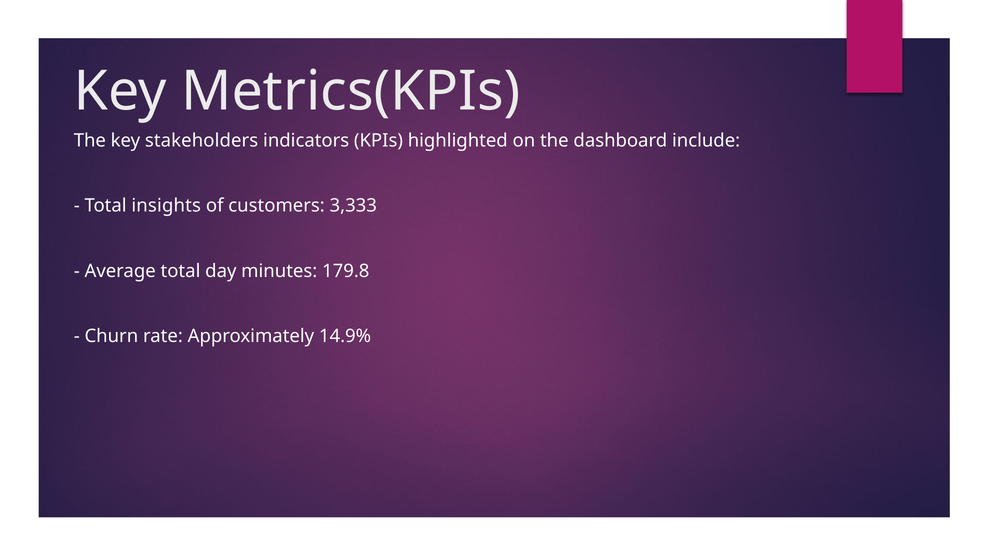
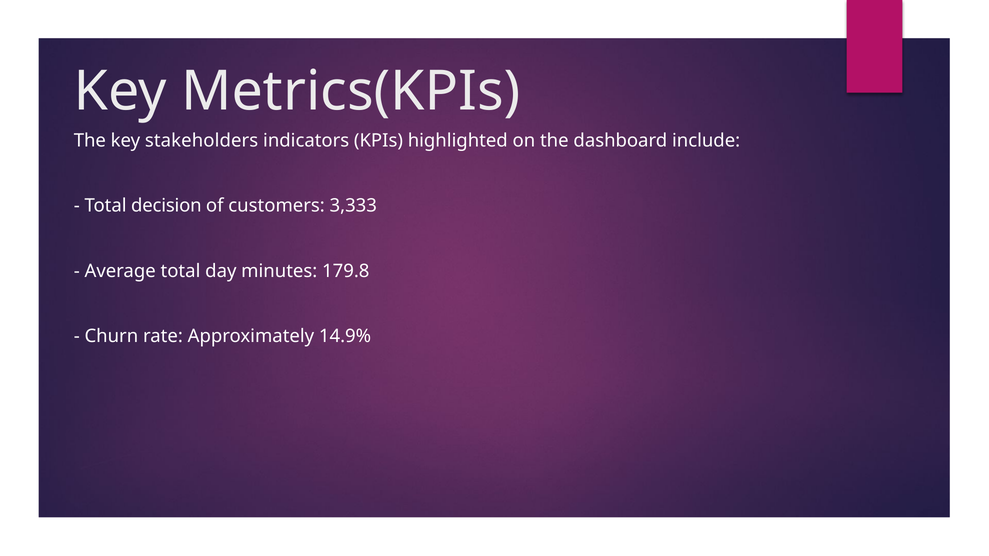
insights: insights -> decision
